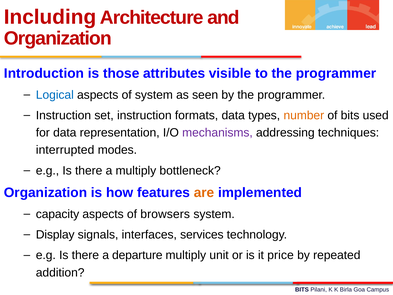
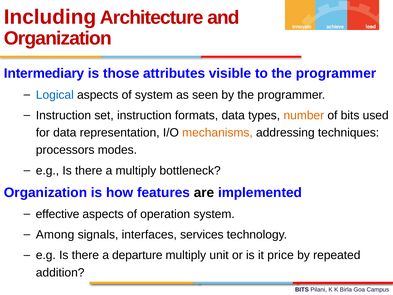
Introduction: Introduction -> Intermediary
mechanisms colour: purple -> orange
interrupted: interrupted -> processors
are colour: orange -> black
capacity: capacity -> effective
browsers: browsers -> operation
Display: Display -> Among
